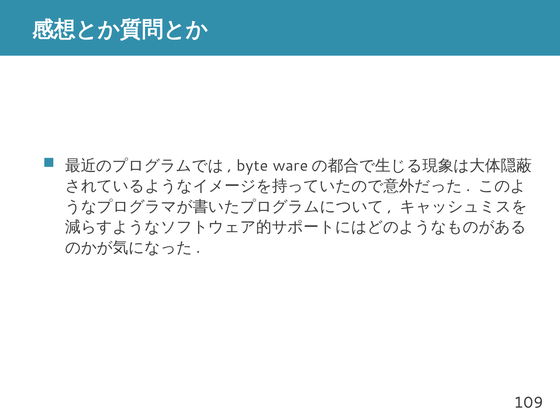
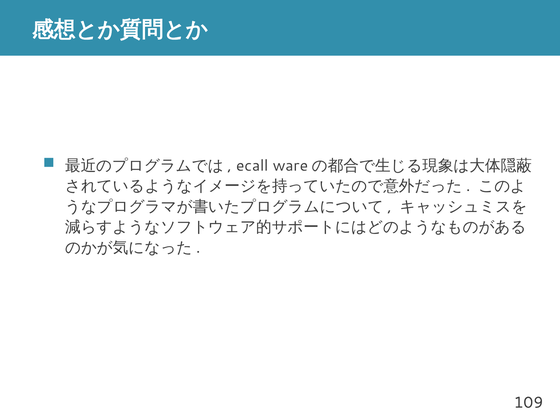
byte: byte -> ecall
